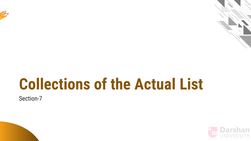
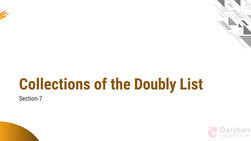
Actual: Actual -> Doubly
